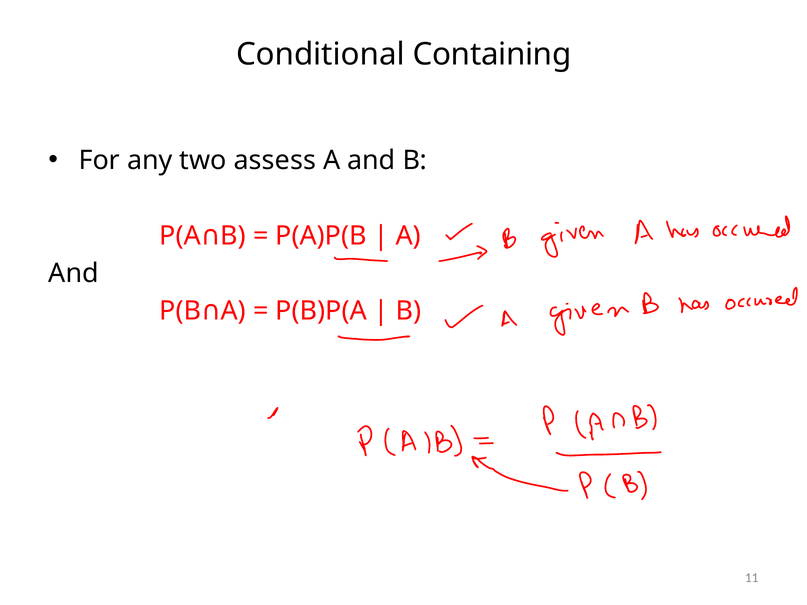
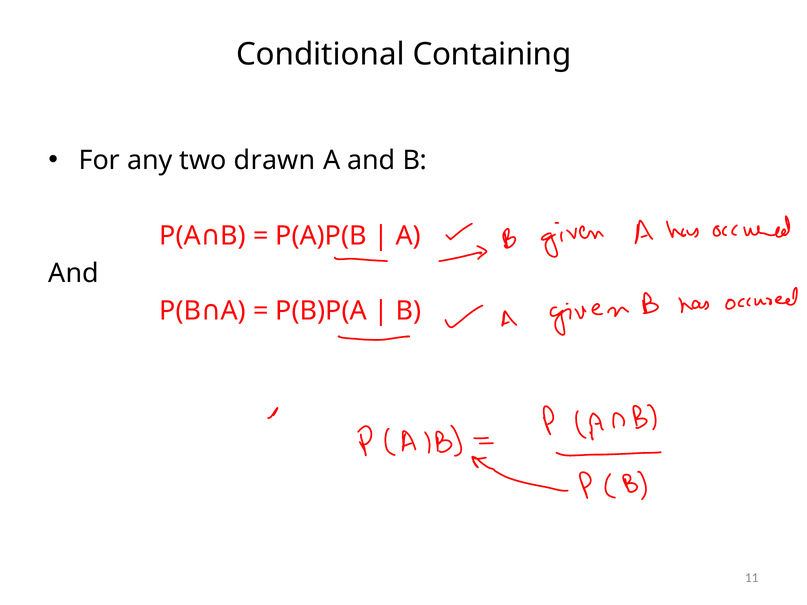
assess: assess -> drawn
